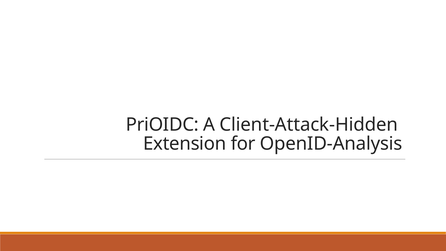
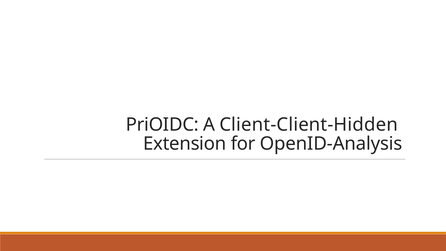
Client-Attack-Hidden: Client-Attack-Hidden -> Client-Client-Hidden
